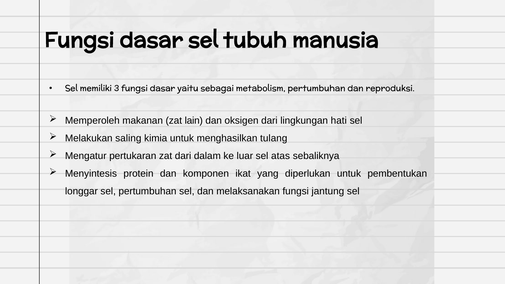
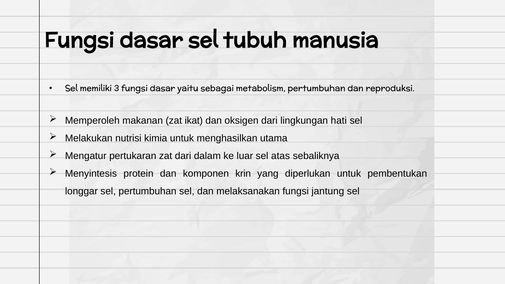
lain: lain -> ikat
saling: saling -> nutrisi
tulang: tulang -> utama
ikat: ikat -> krin
